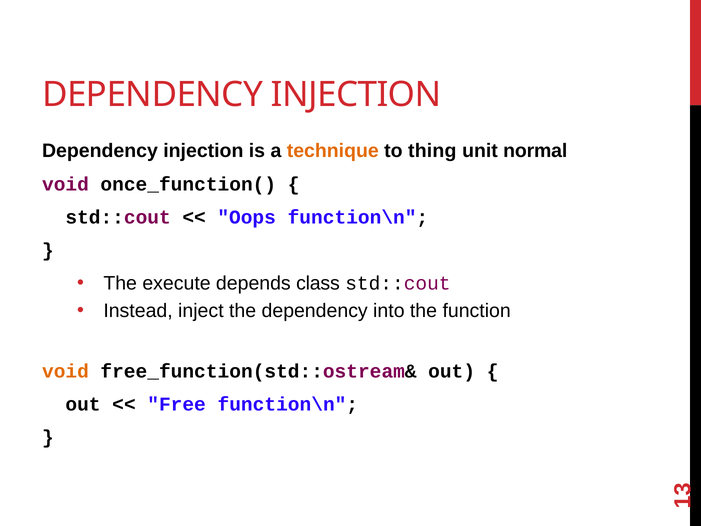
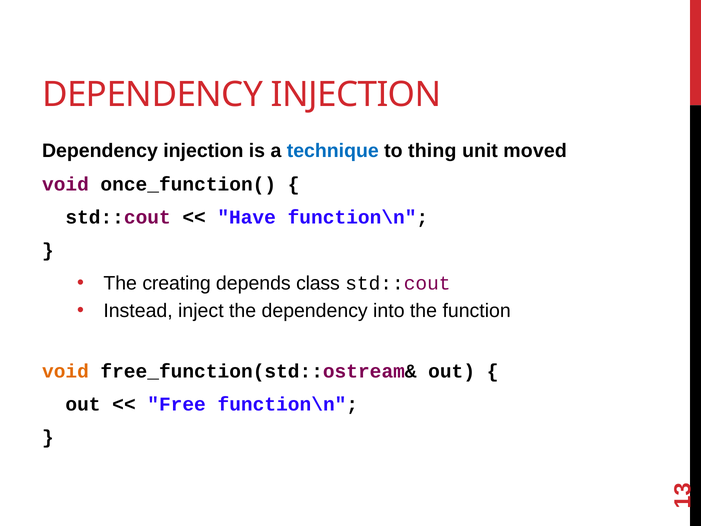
technique colour: orange -> blue
normal: normal -> moved
Oops: Oops -> Have
execute: execute -> creating
